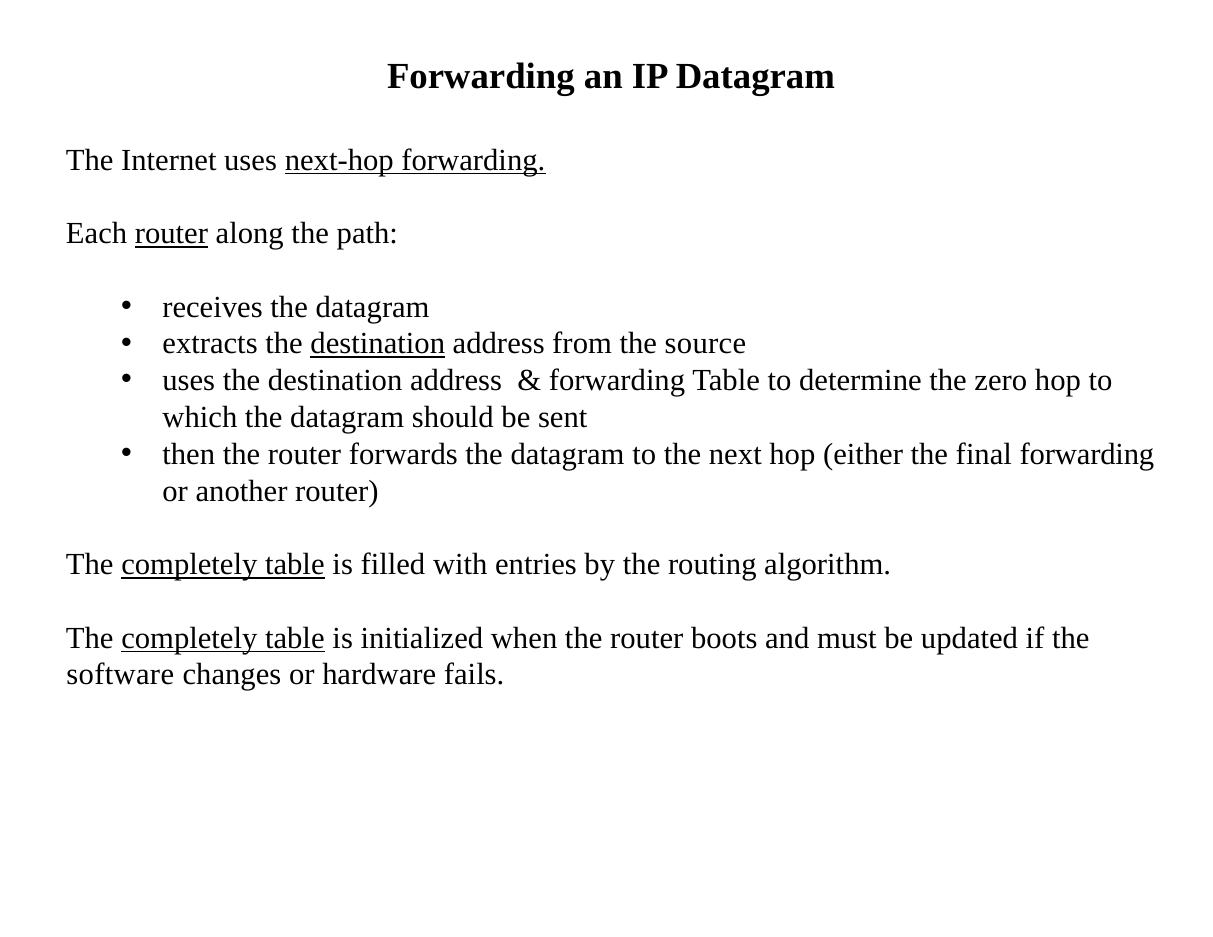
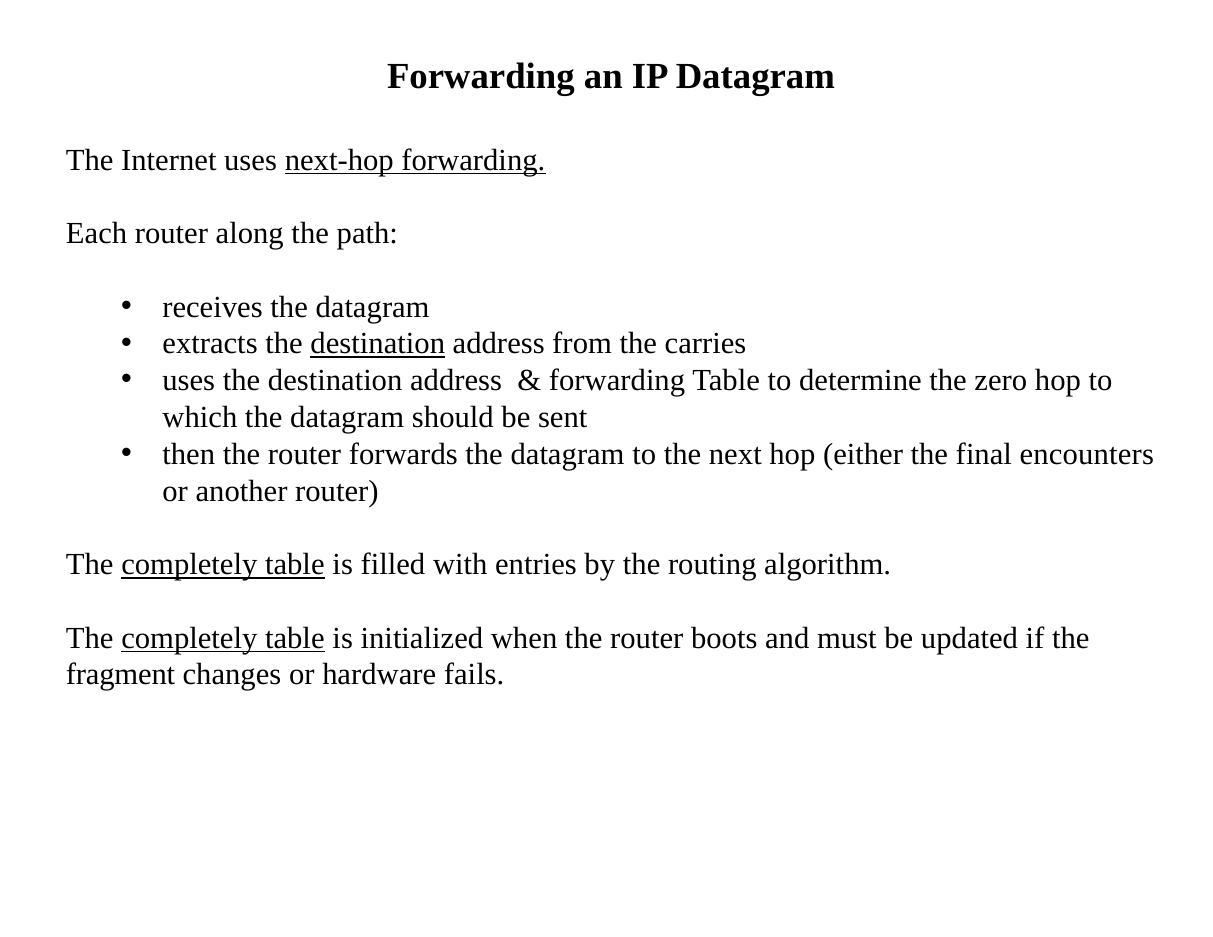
router at (171, 234) underline: present -> none
source: source -> carries
final forwarding: forwarding -> encounters
software: software -> fragment
